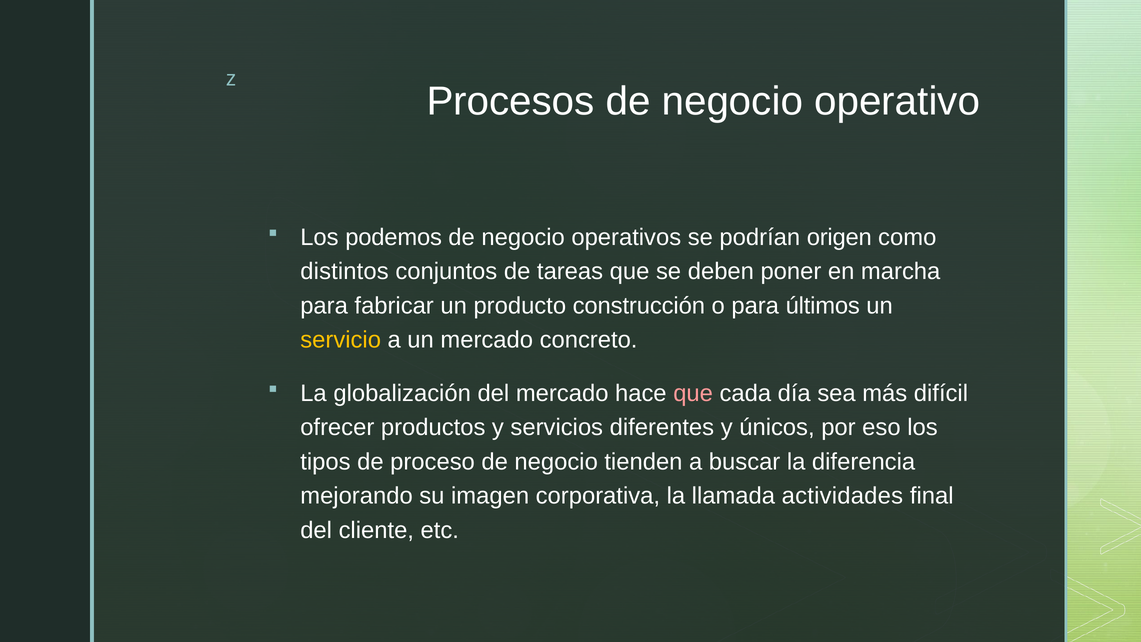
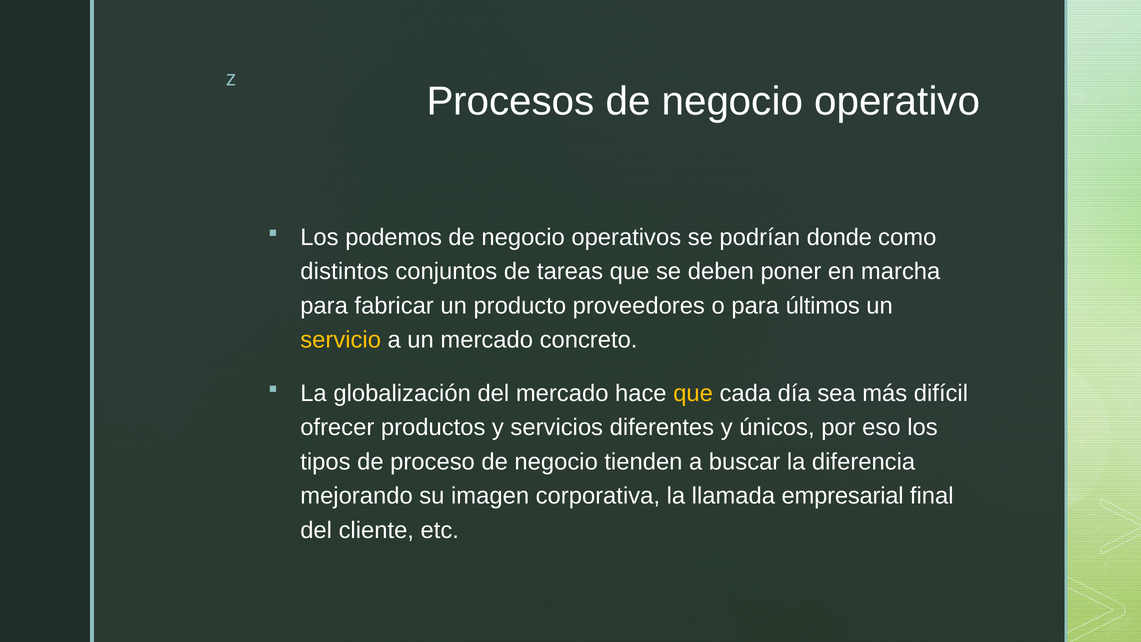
origen: origen -> donde
construcción: construcción -> proveedores
que at (693, 393) colour: pink -> yellow
actividades: actividades -> empresarial
